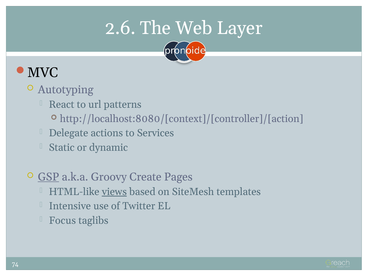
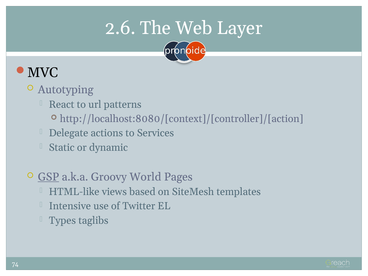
Create: Create -> World
views underline: present -> none
Focus: Focus -> Types
